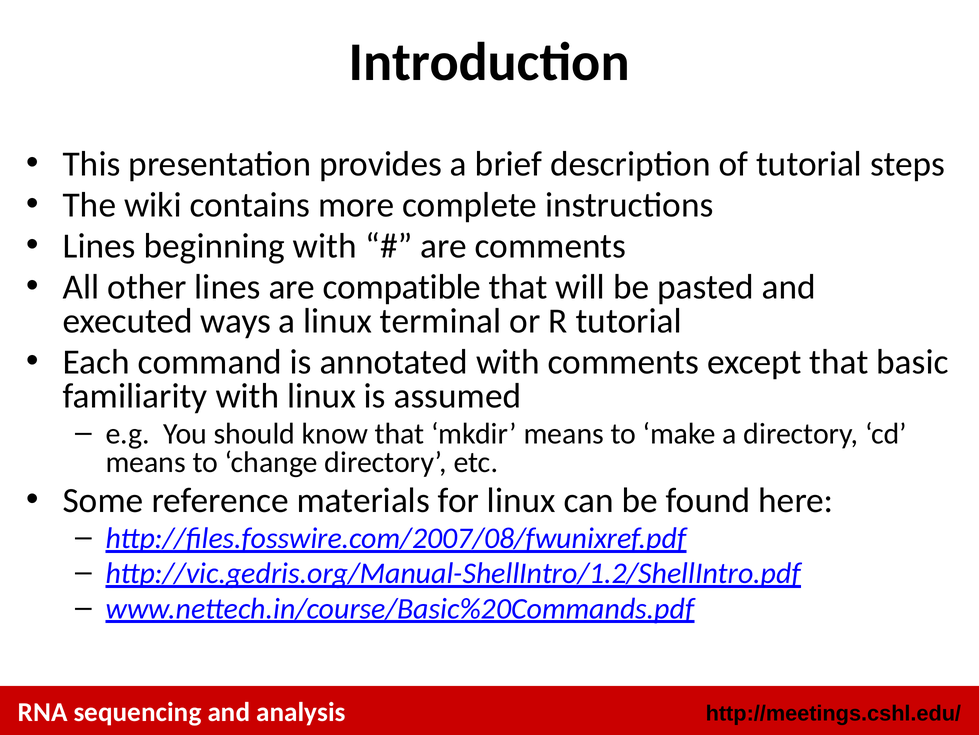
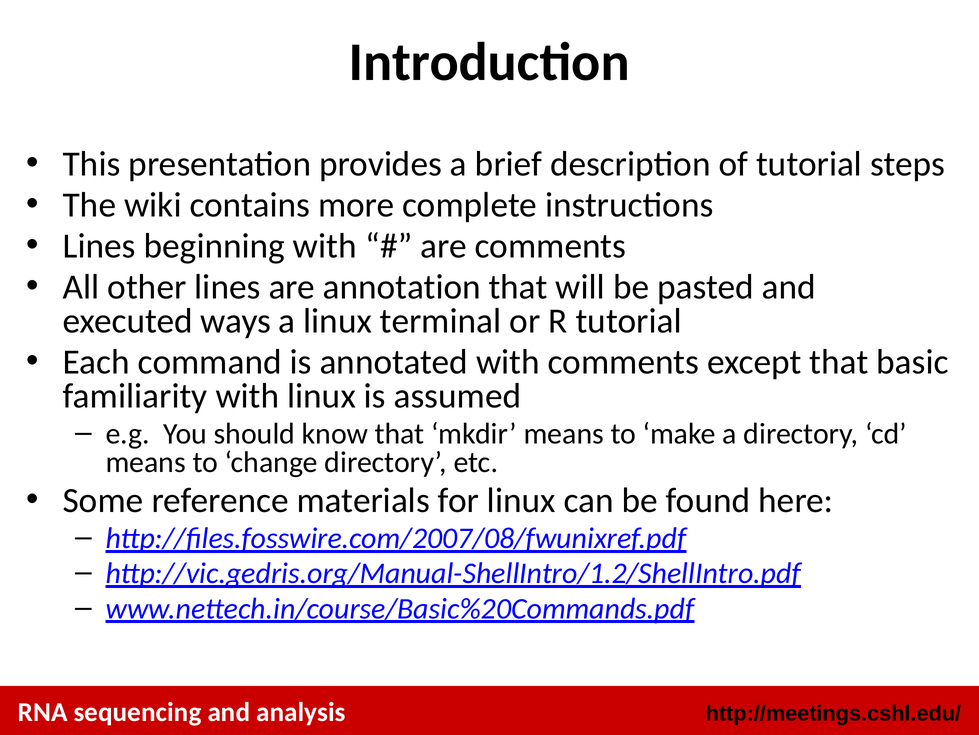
compatible: compatible -> annotation
